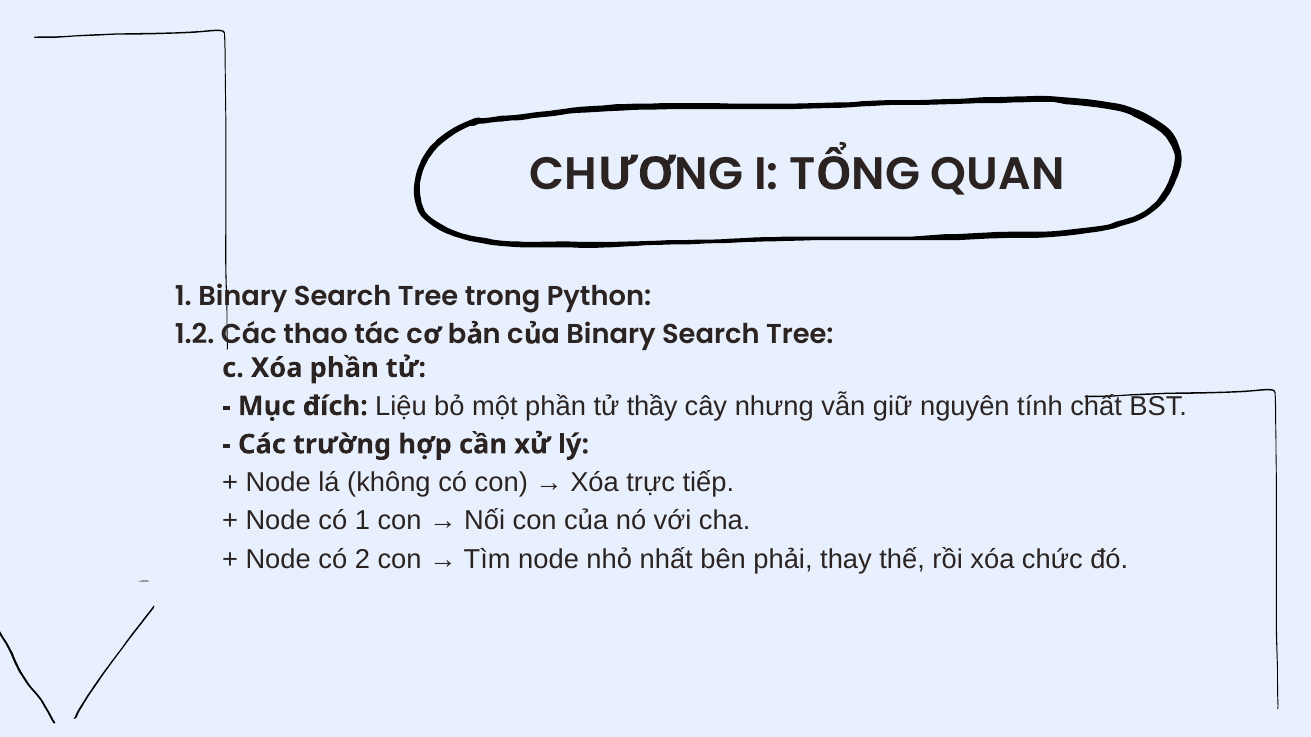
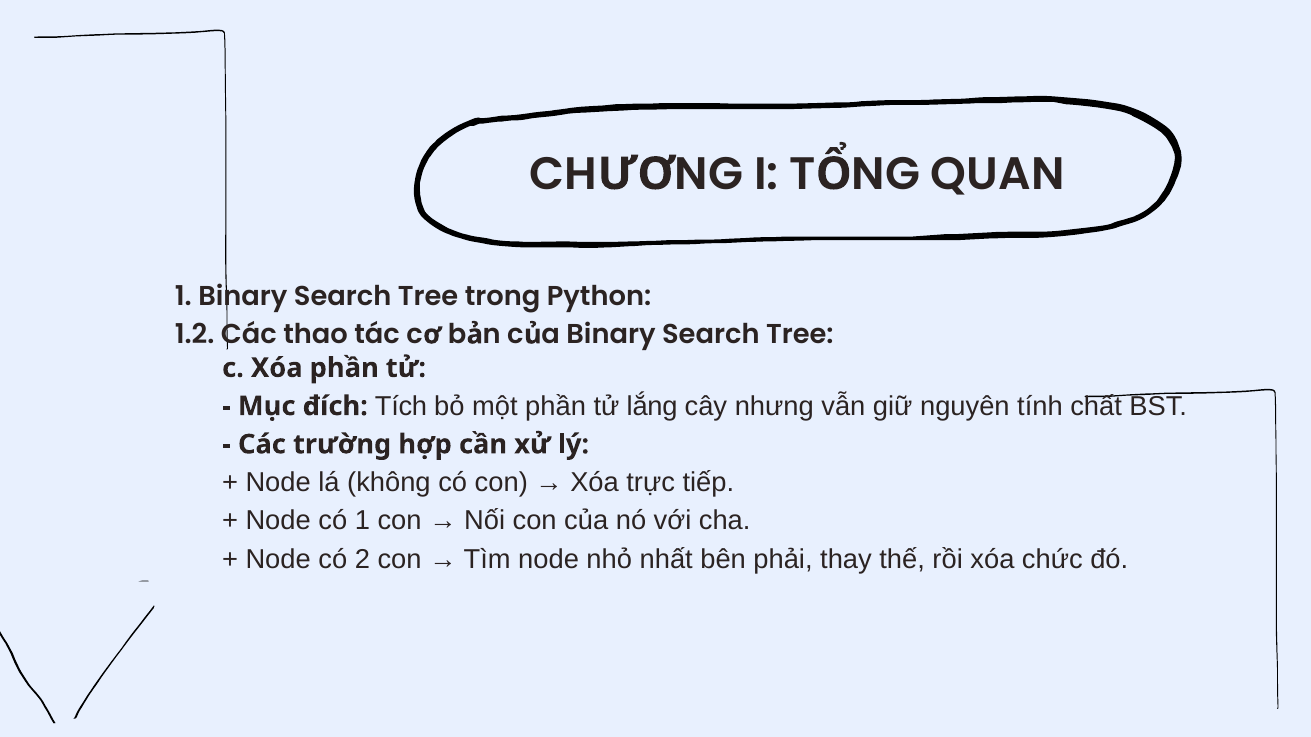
Liệu: Liệu -> Tích
thầy: thầy -> lắng
